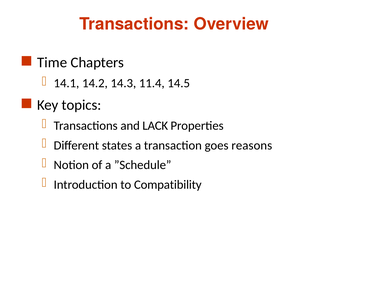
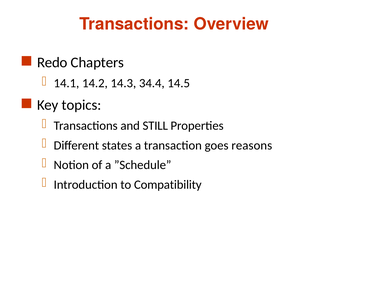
Time: Time -> Redo
11.4: 11.4 -> 34.4
LACK: LACK -> STILL
